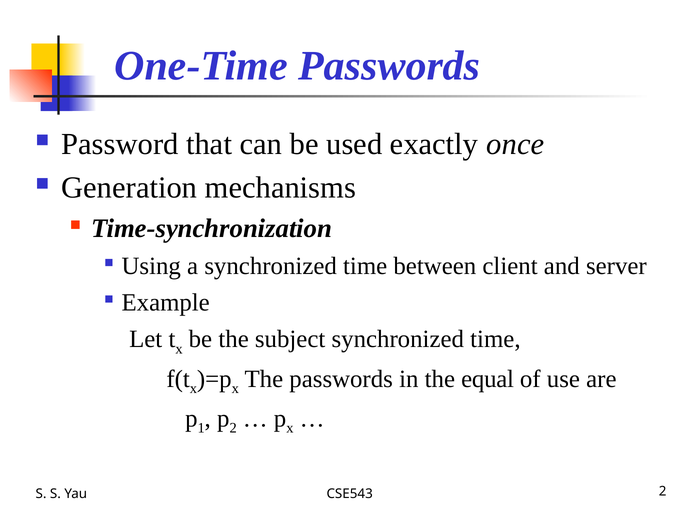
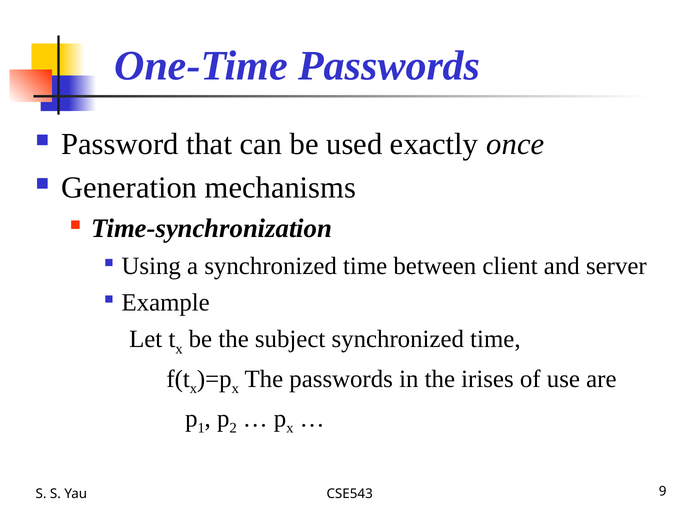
equal: equal -> irises
CSE543 2: 2 -> 9
